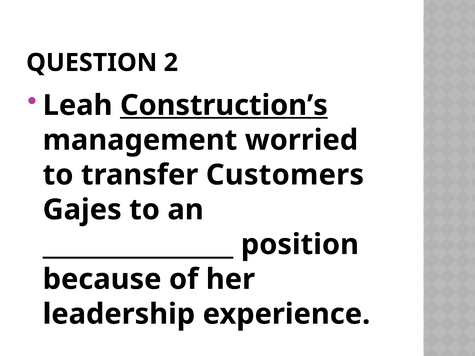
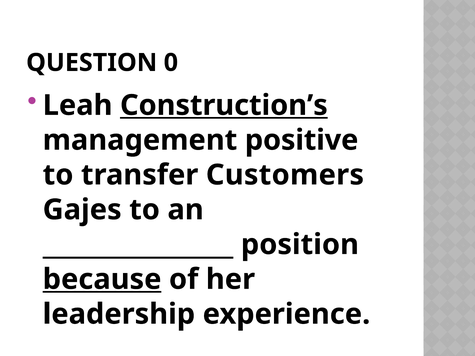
2: 2 -> 0
worried: worried -> positive
because underline: none -> present
